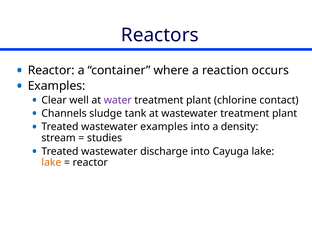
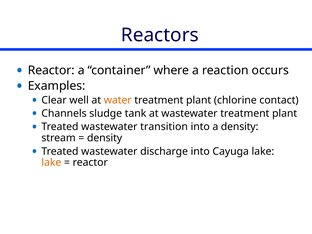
water colour: purple -> orange
wastewater examples: examples -> transition
studies at (105, 138): studies -> density
